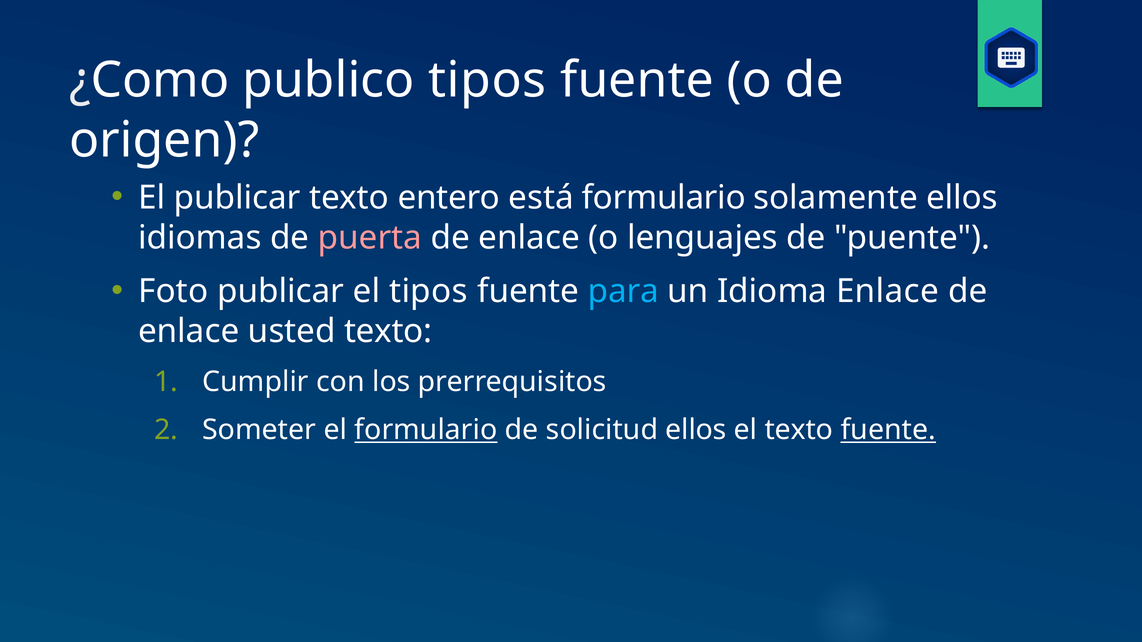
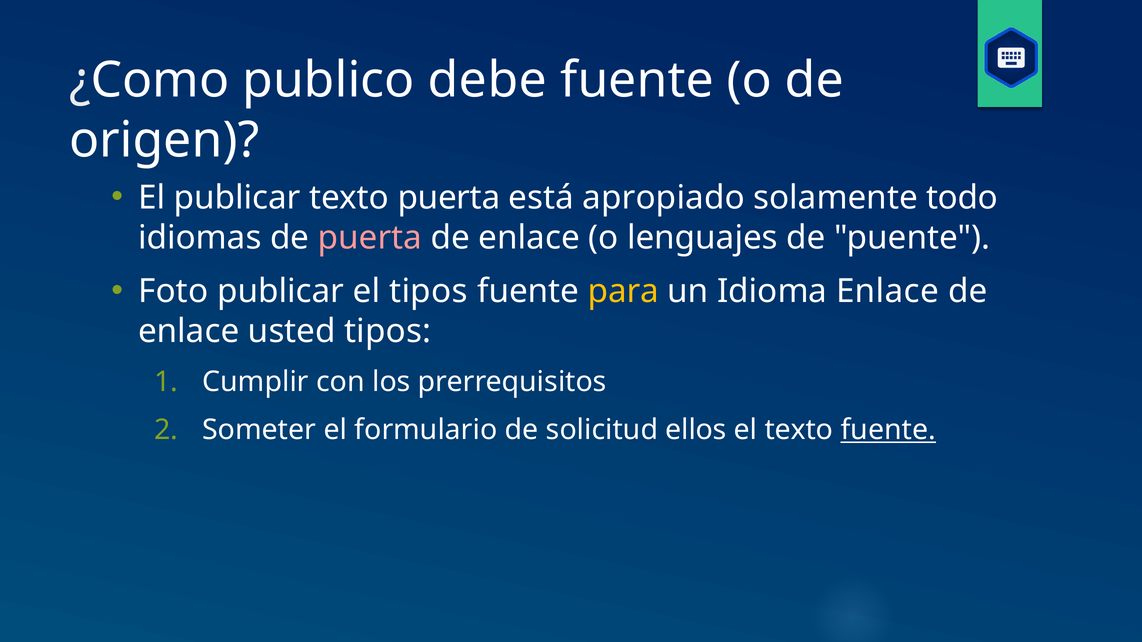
publico tipos: tipos -> debe
texto entero: entero -> puerta
está formulario: formulario -> apropiado
solamente ellos: ellos -> todo
para colour: light blue -> yellow
usted texto: texto -> tipos
formulario at (426, 430) underline: present -> none
